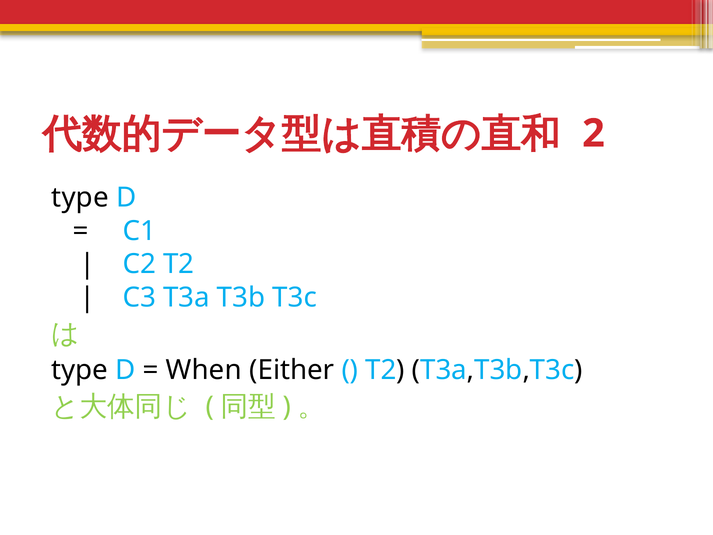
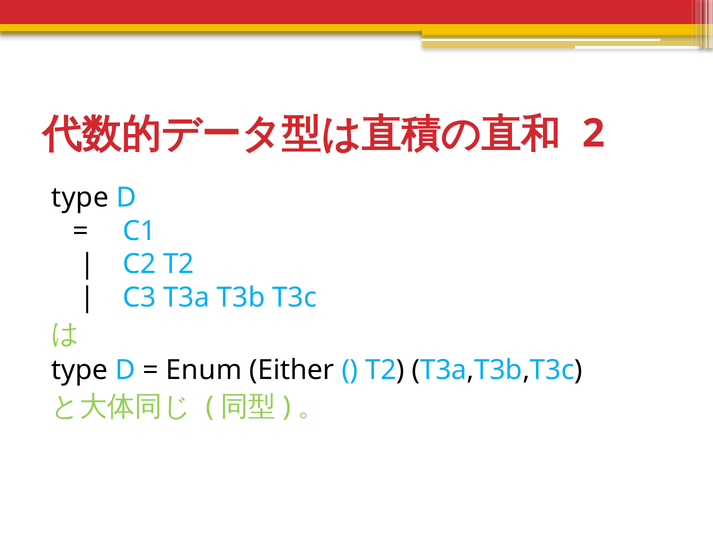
When: When -> Enum
